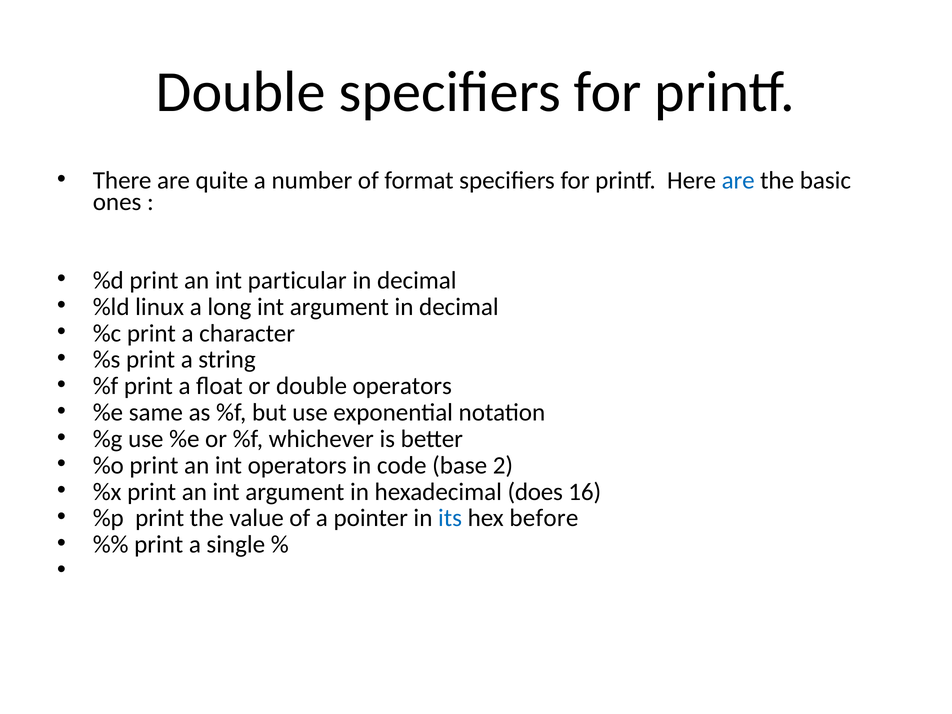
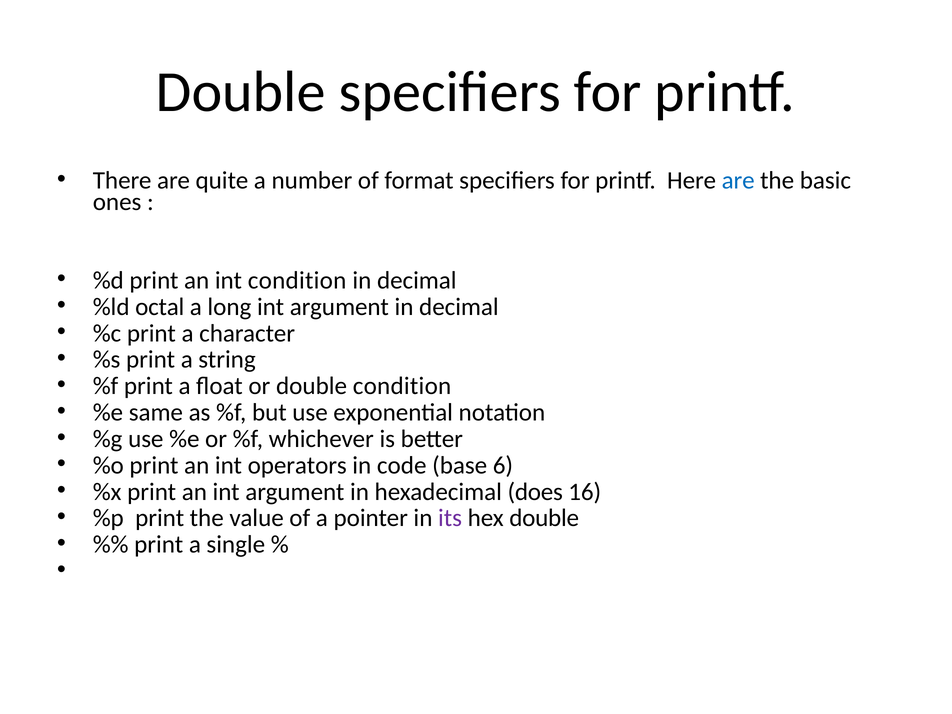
int particular: particular -> condition
linux: linux -> octal
double operators: operators -> condition
2: 2 -> 6
its colour: blue -> purple
hex before: before -> double
